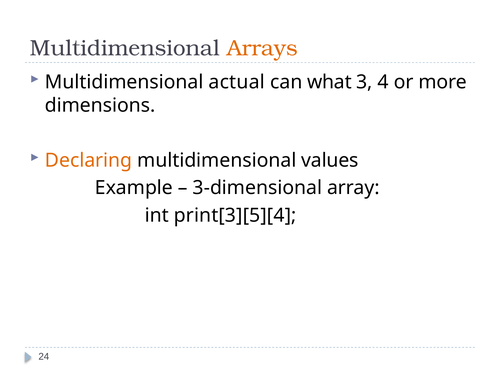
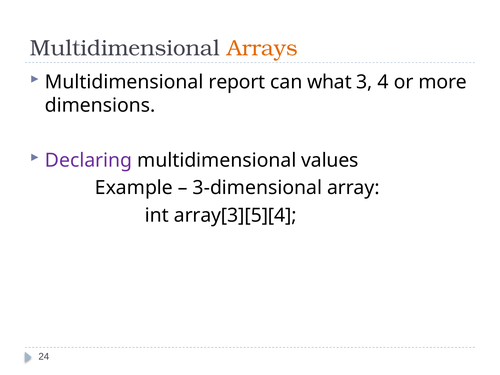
actual: actual -> report
Declaring colour: orange -> purple
print[3][5][4: print[3][5][4 -> array[3][5][4
